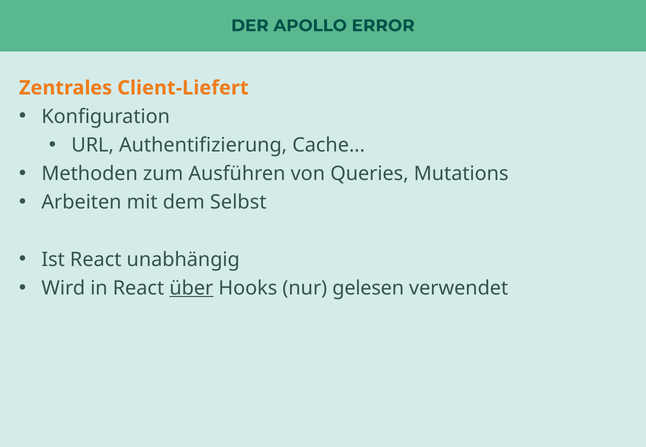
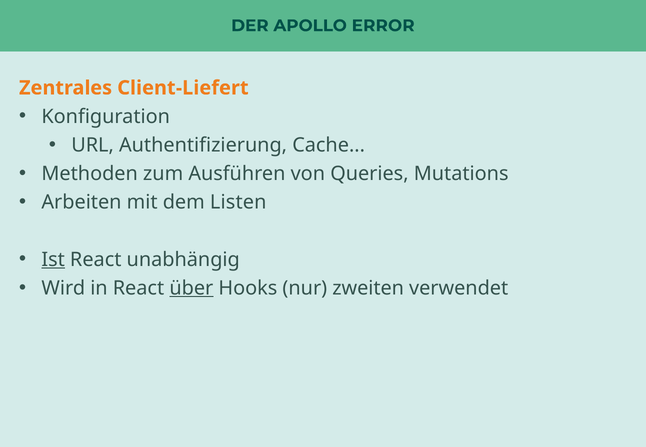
Selbst: Selbst -> Listen
Ist underline: none -> present
gelesen: gelesen -> zweiten
